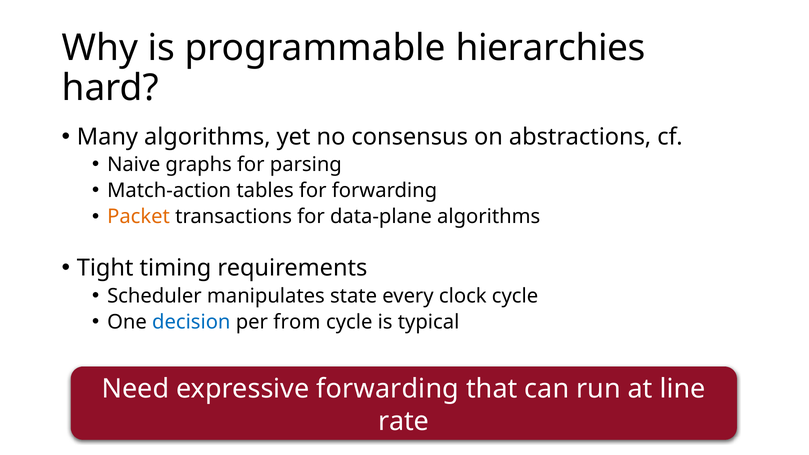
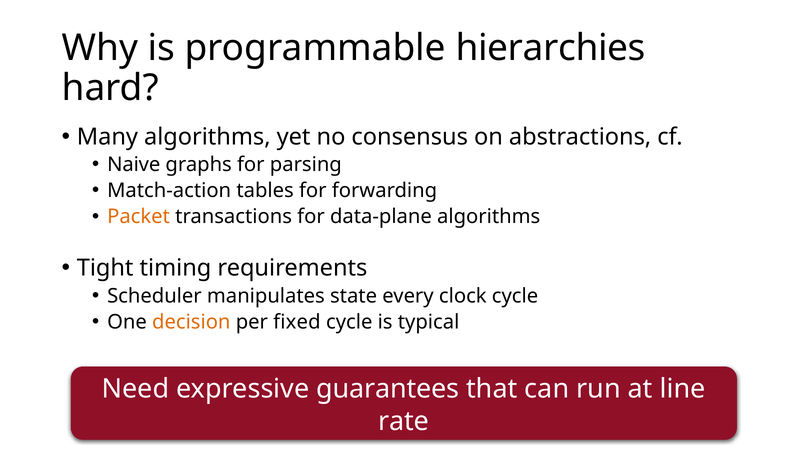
decision colour: blue -> orange
from: from -> fixed
expressive forwarding: forwarding -> guarantees
